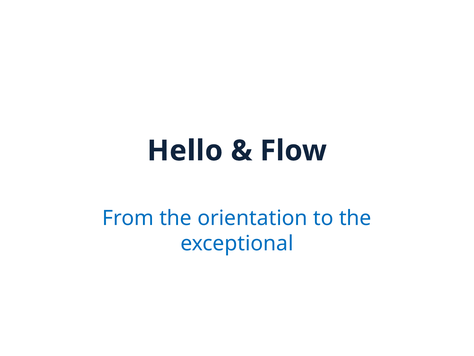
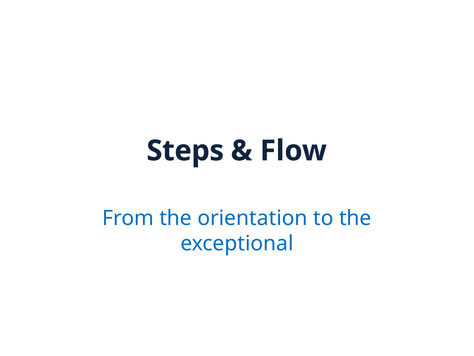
Hello: Hello -> Steps
